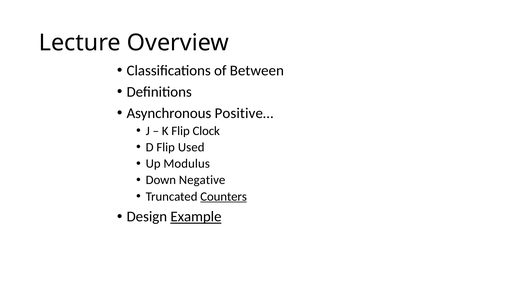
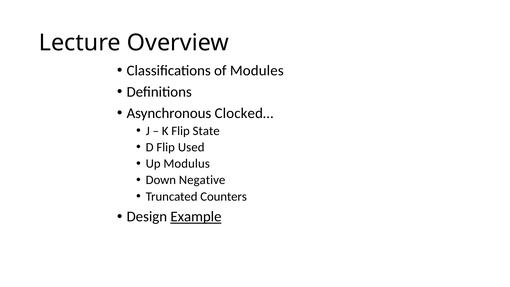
Between: Between -> Modules
Positive…: Positive… -> Clocked…
Clock: Clock -> State
Counters underline: present -> none
